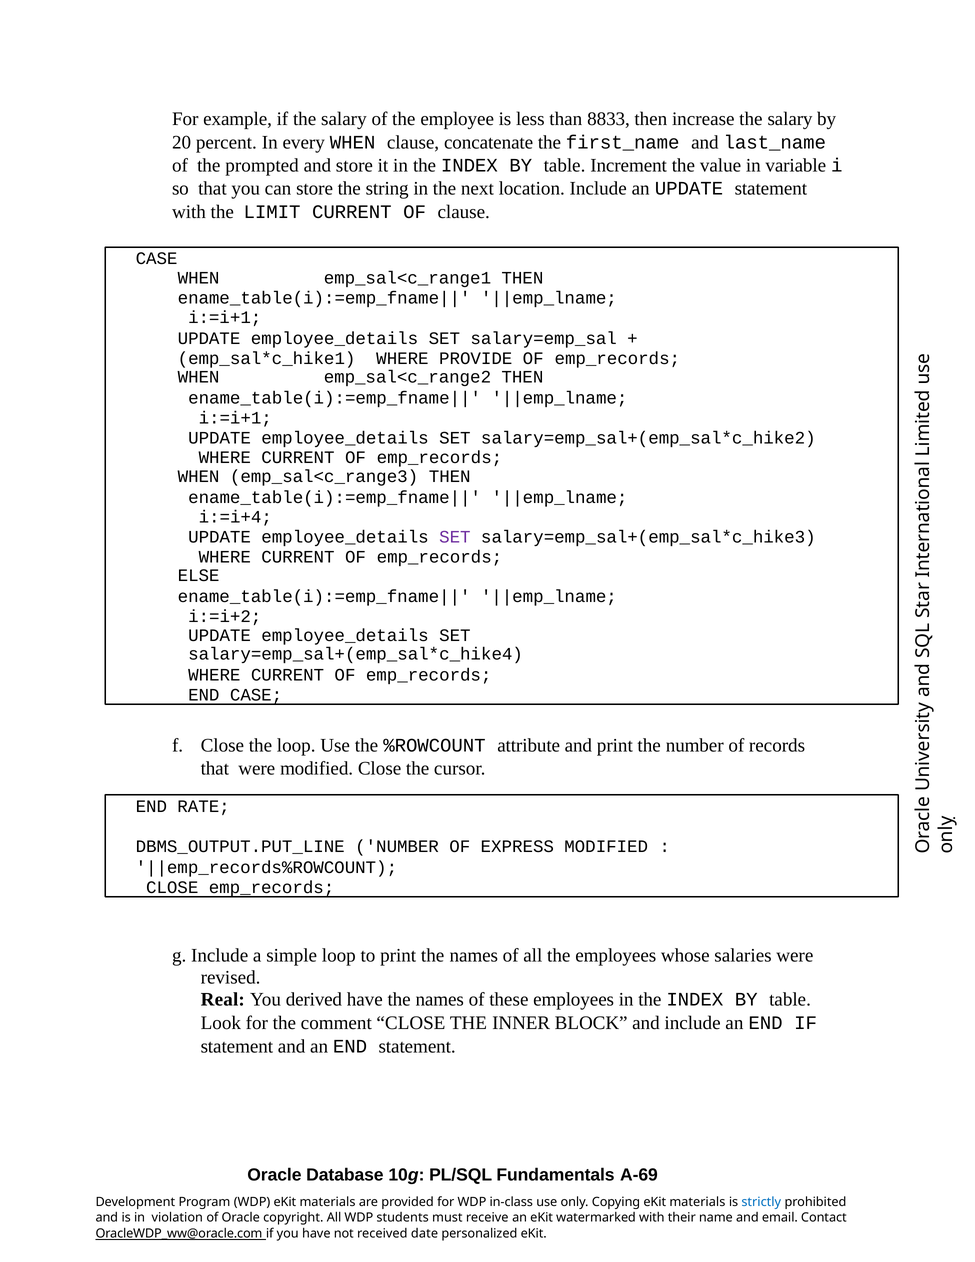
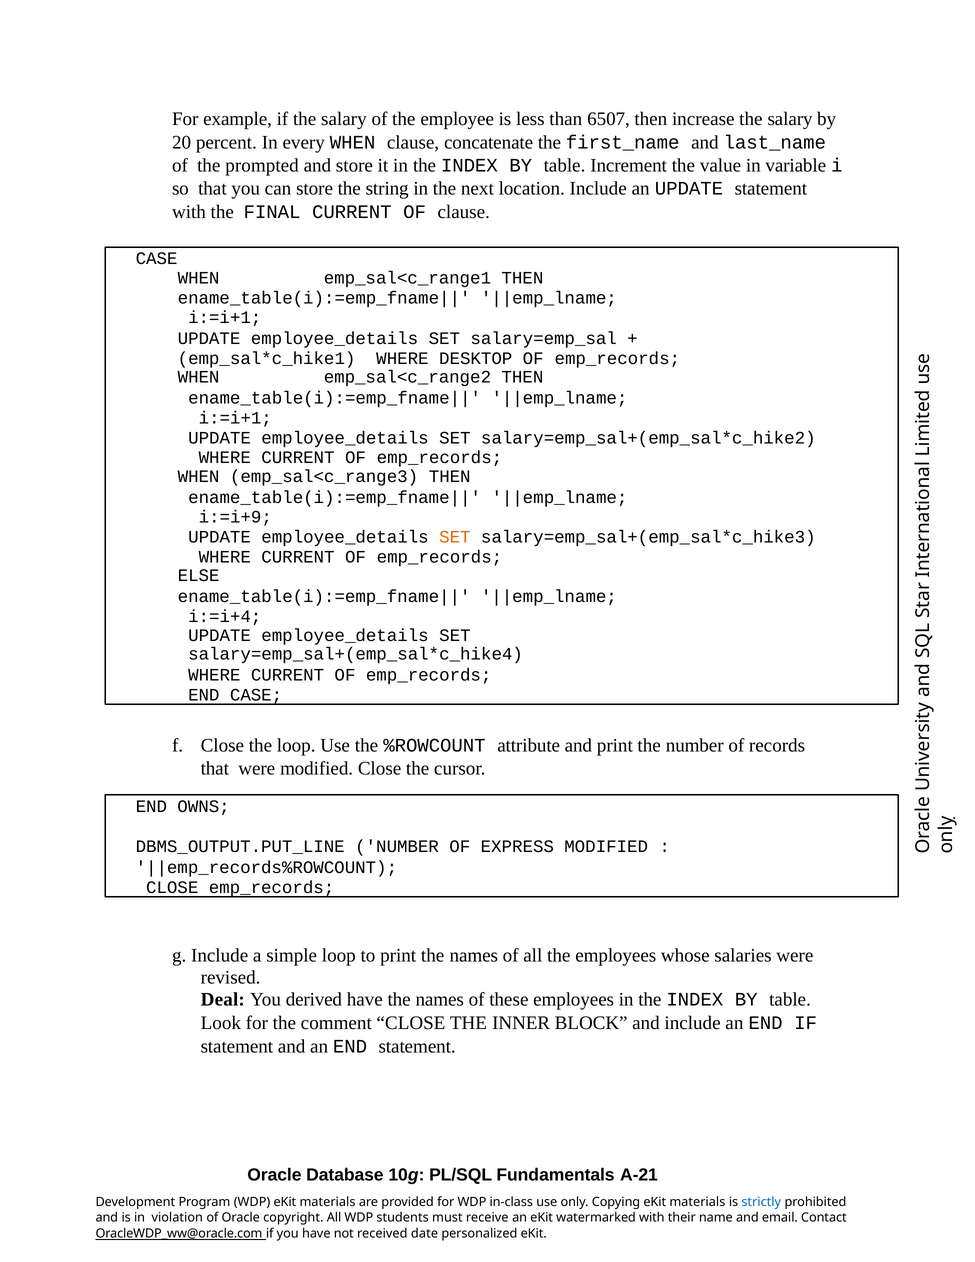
8833: 8833 -> 6507
LIMIT: LIMIT -> FINAL
PROVIDE: PROVIDE -> DESKTOP
i:=i+4: i:=i+4 -> i:=i+9
SET at (455, 537) colour: purple -> orange
i:=i+2: i:=i+2 -> i:=i+4
RATE: RATE -> OWNS
Real: Real -> Deal
A-69: A-69 -> A-21
